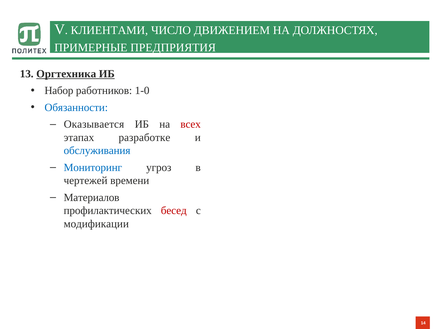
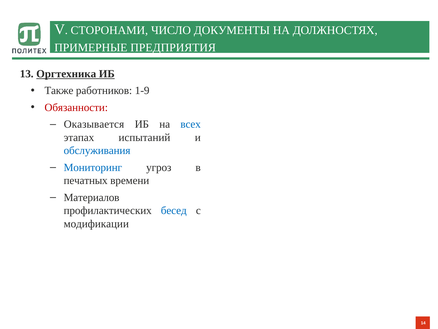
КЛИЕНТАМИ: КЛИЕНТАМИ -> СТОРОНАМИ
ДВИЖЕНИЕМ: ДВИЖЕНИЕМ -> ДОКУМЕНТЫ
Набор: Набор -> Также
1-0: 1-0 -> 1-9
Обязанности colour: blue -> red
всех colour: red -> blue
разработке: разработке -> испытаний
чертежей: чертежей -> печатных
бесед colour: red -> blue
